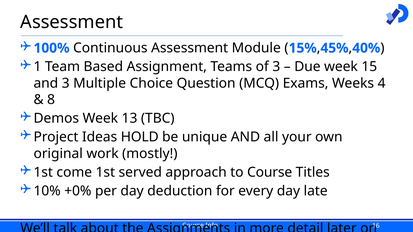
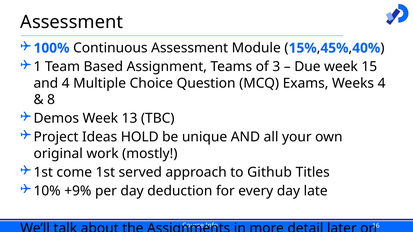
and 3: 3 -> 4
to Course: Course -> Github
+0%: +0% -> +9%
